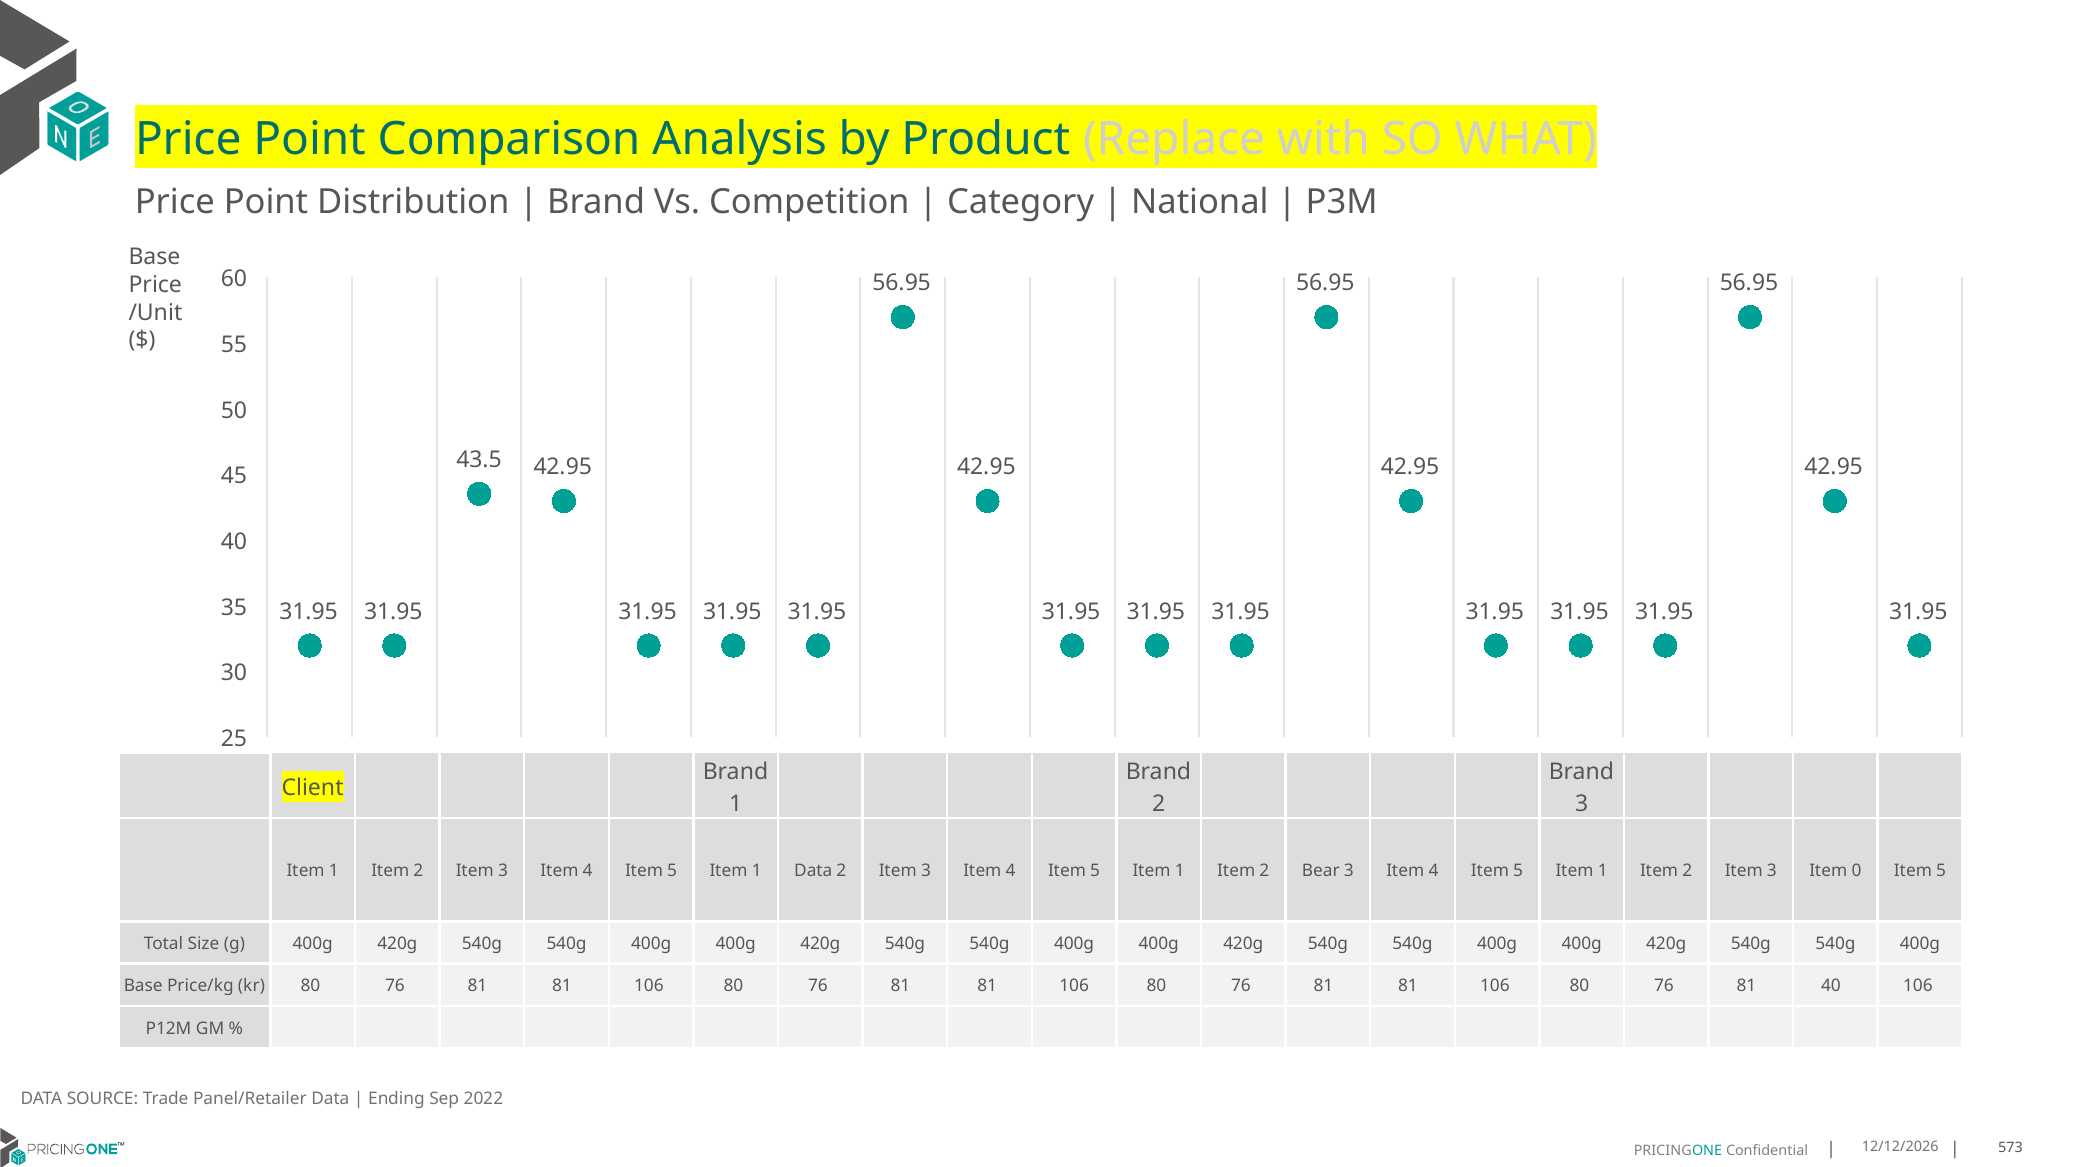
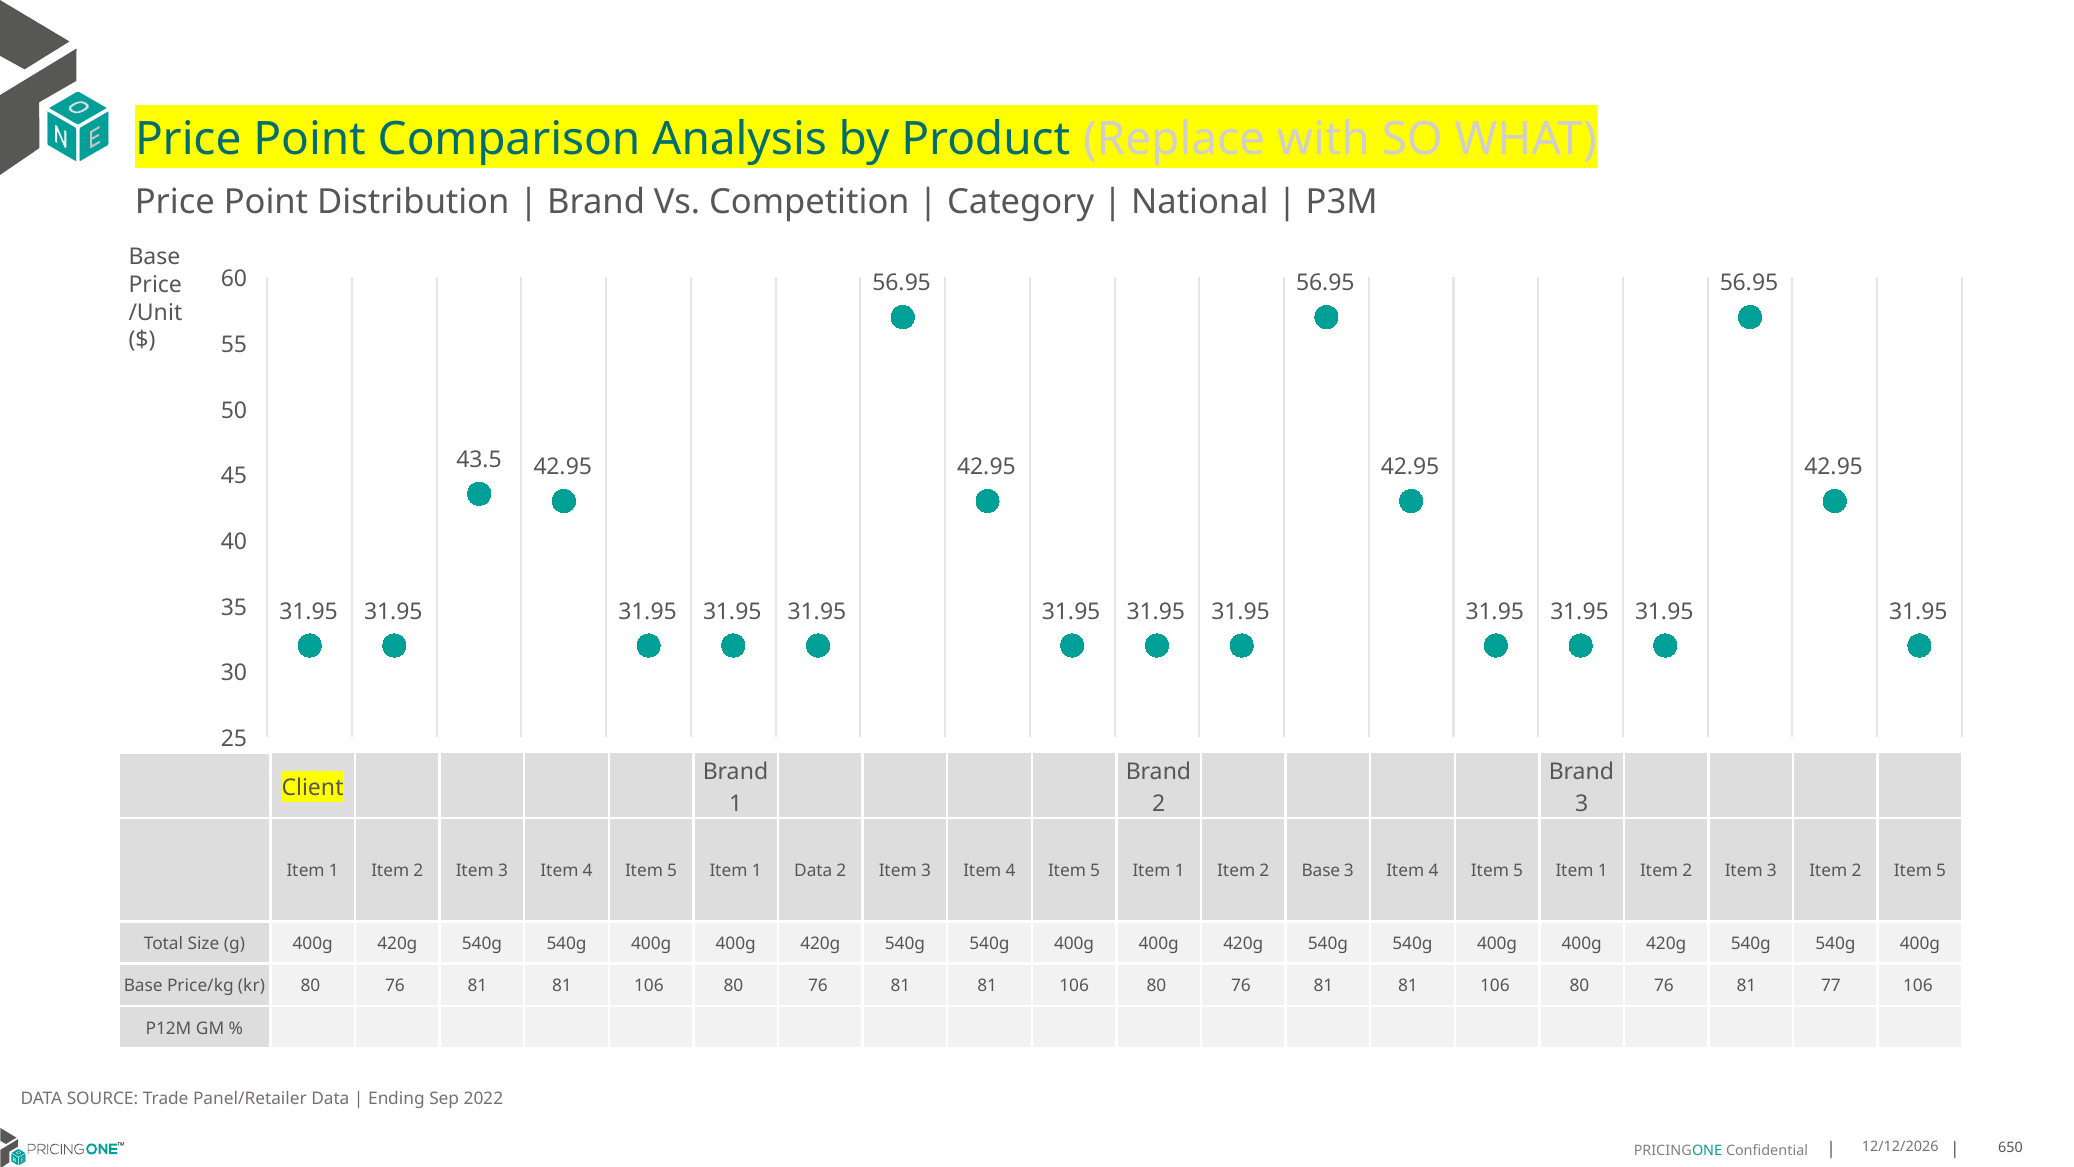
2 Bear: Bear -> Base
3 Item 0: 0 -> 2
81 40: 40 -> 77
573: 573 -> 650
